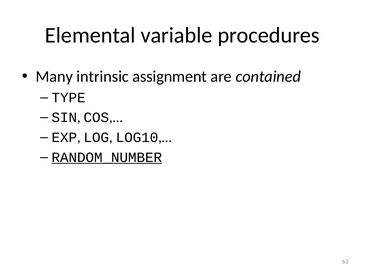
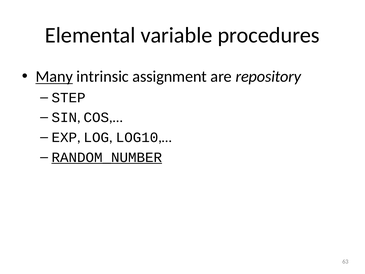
Many underline: none -> present
contained: contained -> repository
TYPE: TYPE -> STEP
